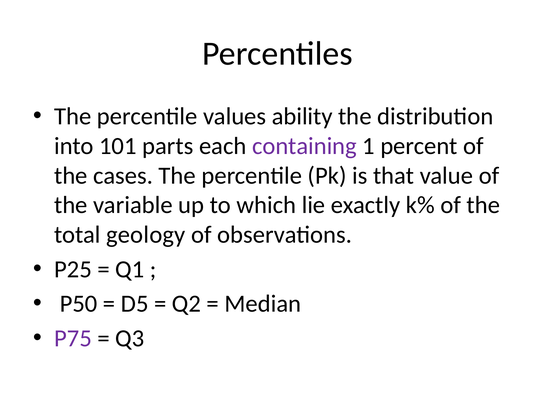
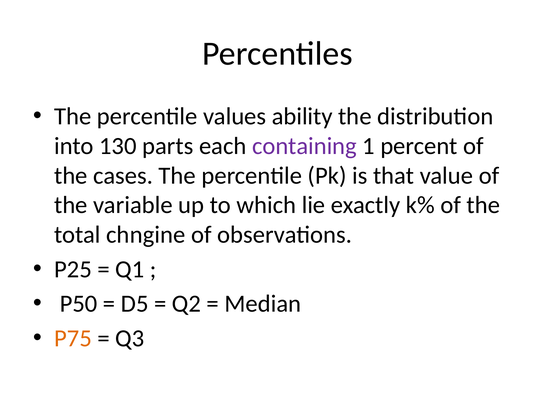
101: 101 -> 130
geology: geology -> chngine
P75 colour: purple -> orange
